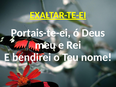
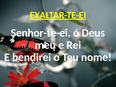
Portais-te-ei: Portais-te-ei -> Senhor-te-ei
